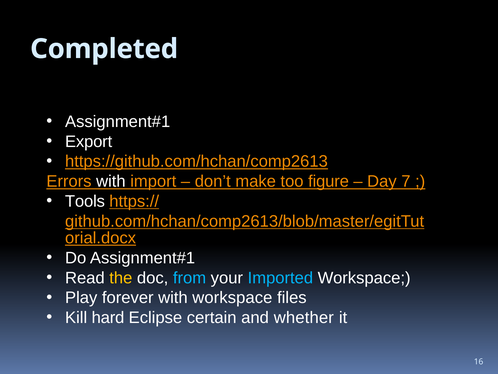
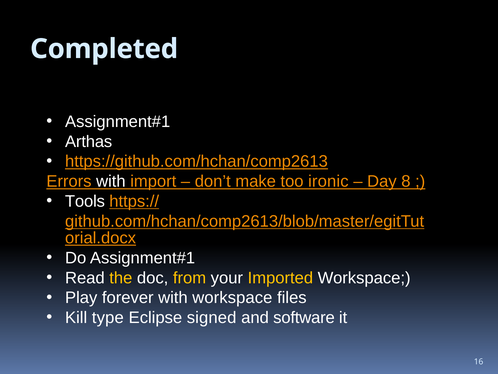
Export: Export -> Arthas
figure: figure -> ironic
7: 7 -> 8
from colour: light blue -> yellow
Imported colour: light blue -> yellow
hard: hard -> type
certain: certain -> signed
whether: whether -> software
